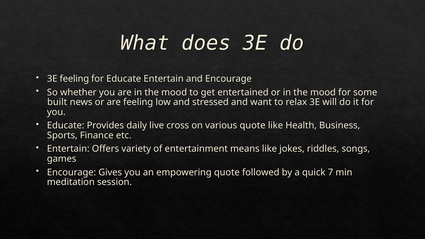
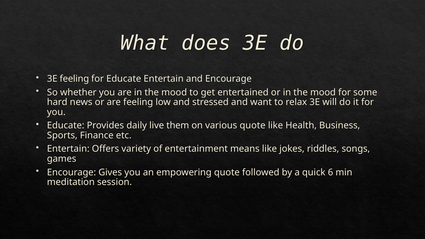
built: built -> hard
cross: cross -> them
7: 7 -> 6
